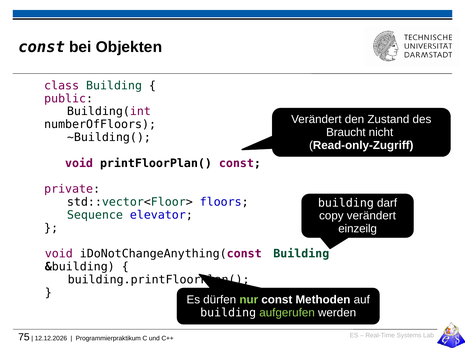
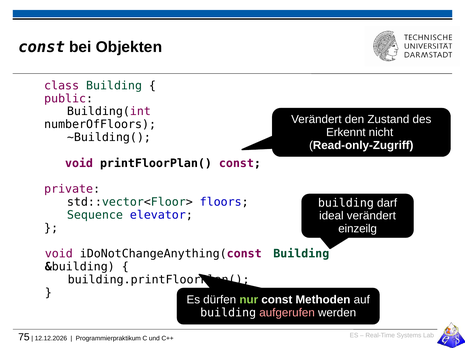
Braucht: Braucht -> Erkennt
copy: copy -> ideal
aufgerufen colour: light green -> pink
